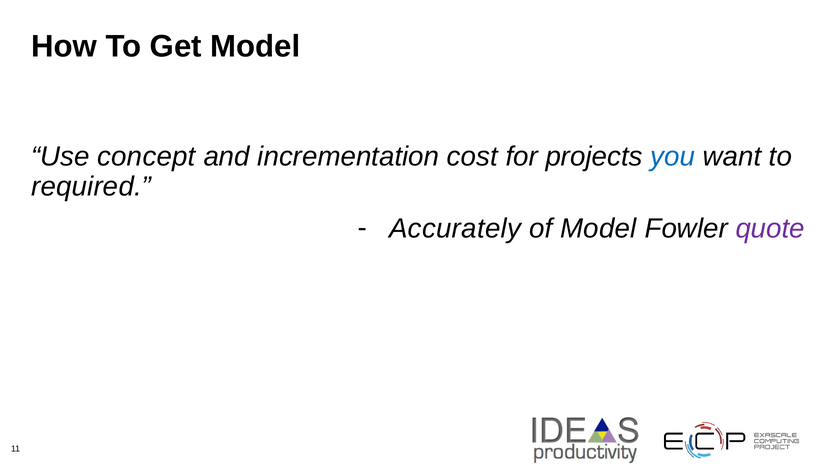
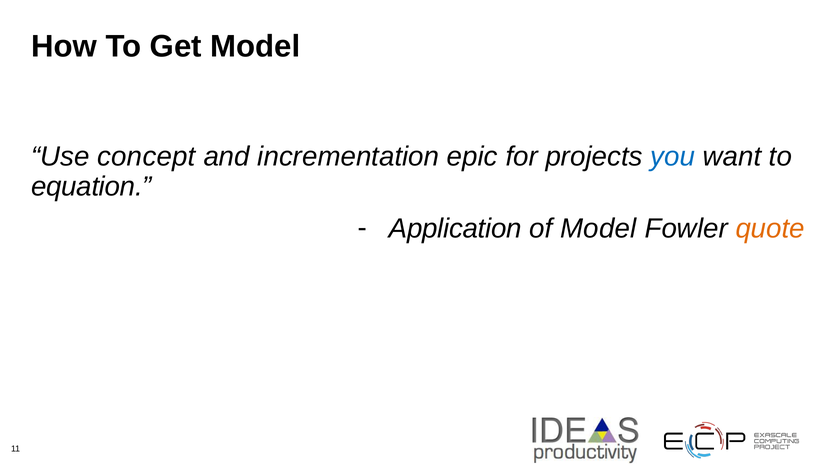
cost: cost -> epic
required: required -> equation
Accurately: Accurately -> Application
quote colour: purple -> orange
